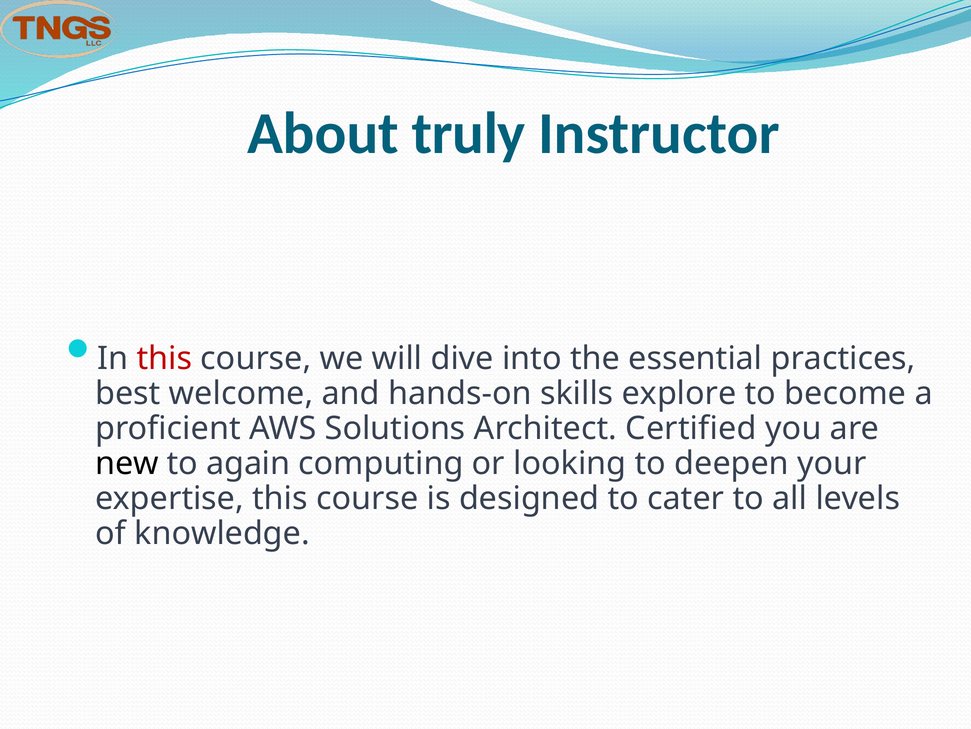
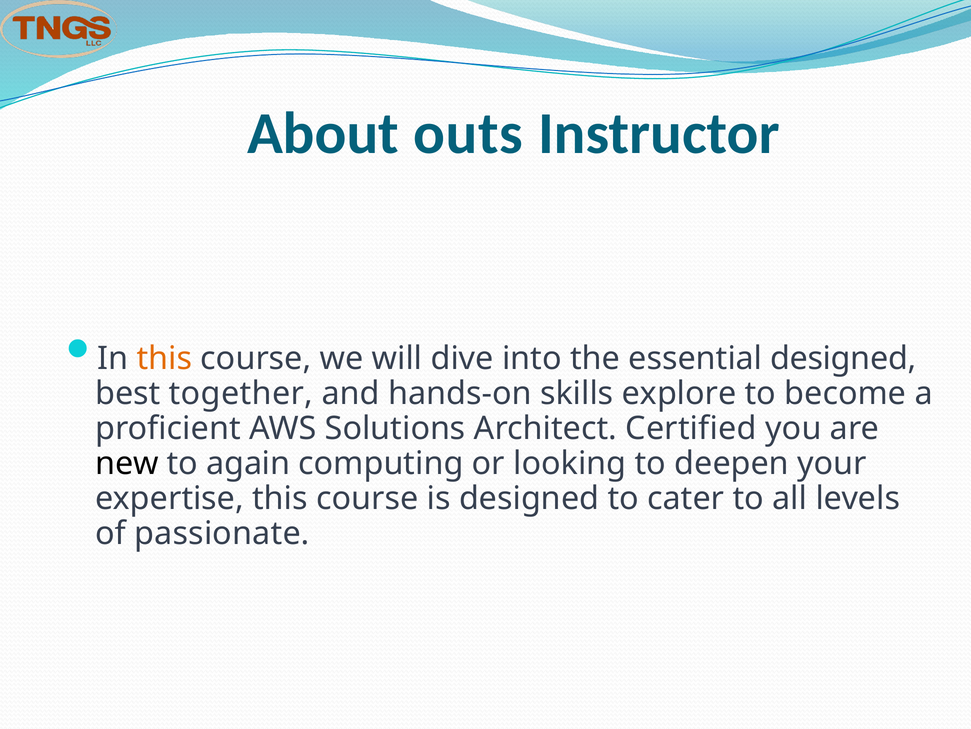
truly: truly -> outs
this at (164, 358) colour: red -> orange
essential practices: practices -> designed
welcome: welcome -> together
knowledge: knowledge -> passionate
